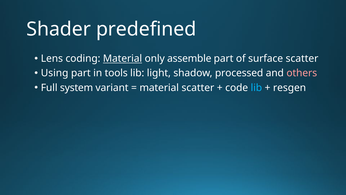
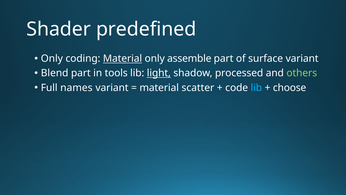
Lens at (52, 58): Lens -> Only
surface scatter: scatter -> variant
Using: Using -> Blend
light underline: none -> present
others colour: pink -> light green
system: system -> names
resgen: resgen -> choose
